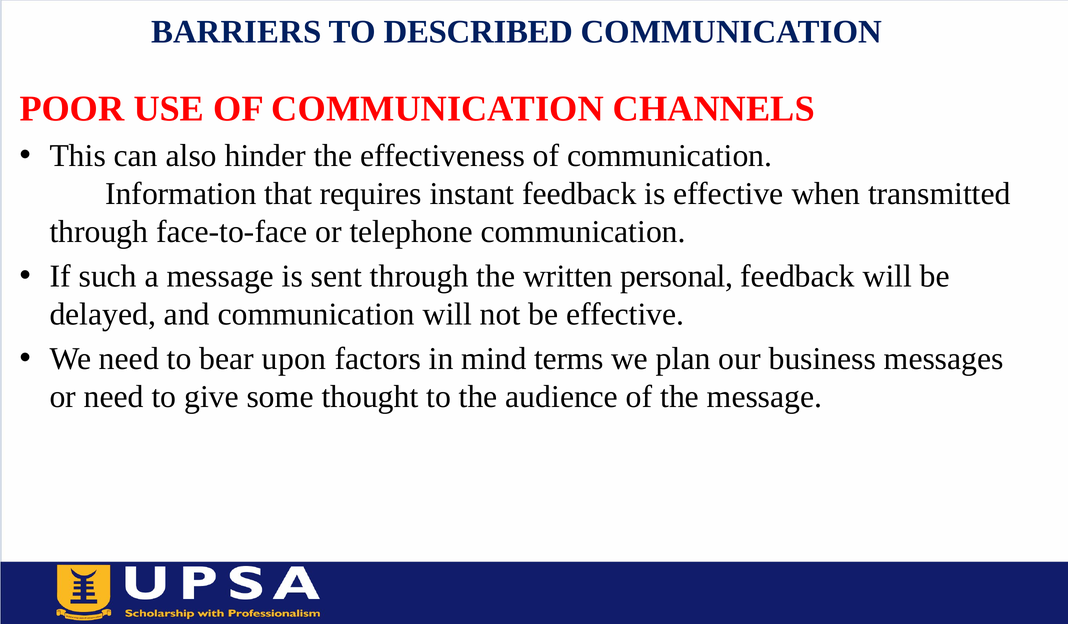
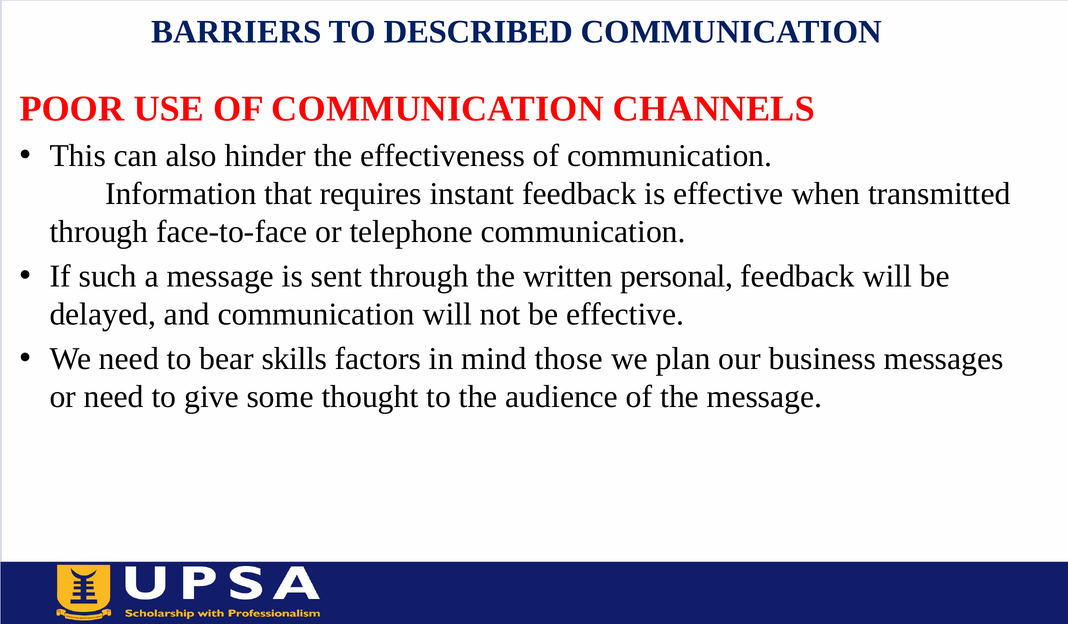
upon: upon -> skills
terms: terms -> those
